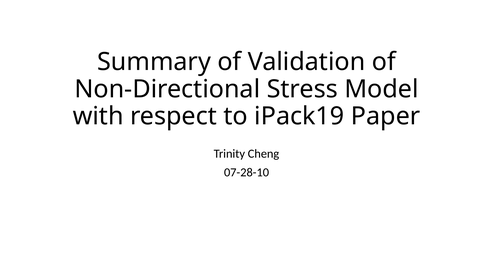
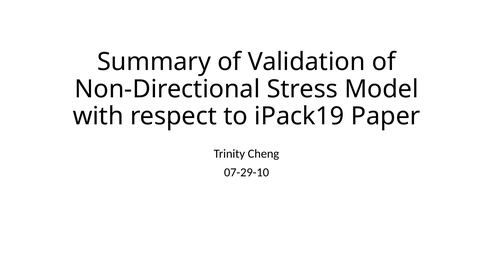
07-28-10: 07-28-10 -> 07-29-10
